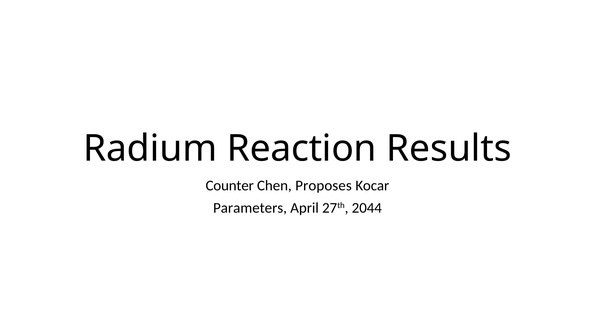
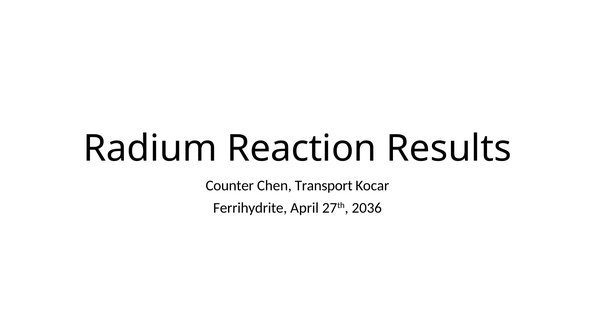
Proposes: Proposes -> Transport
Parameters: Parameters -> Ferrihydrite
2044: 2044 -> 2036
